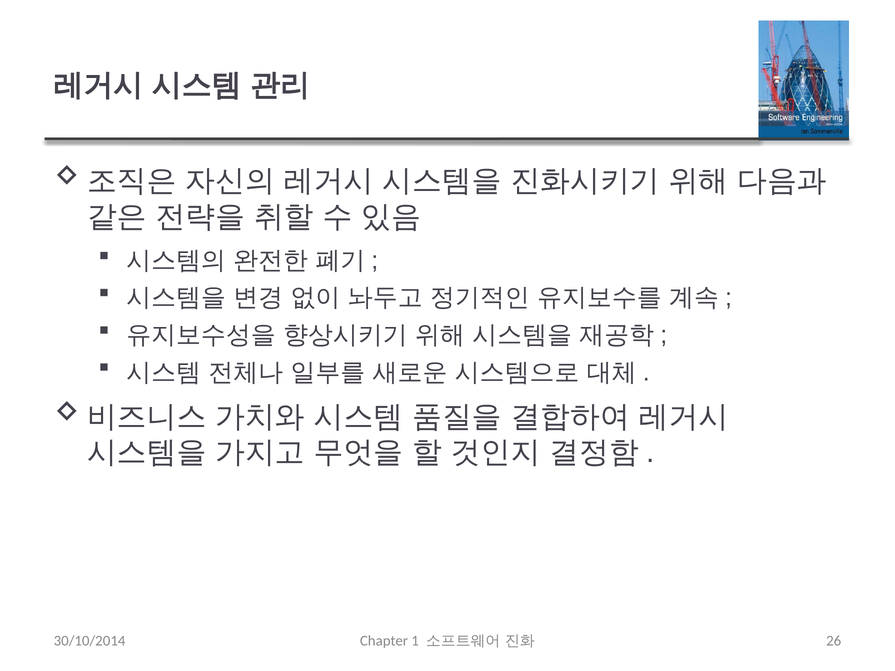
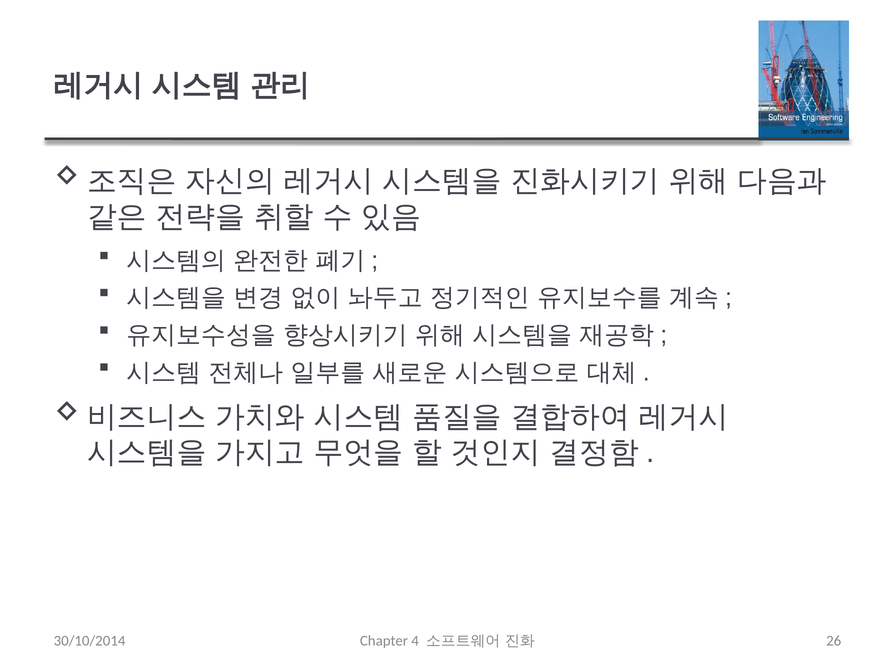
1: 1 -> 4
